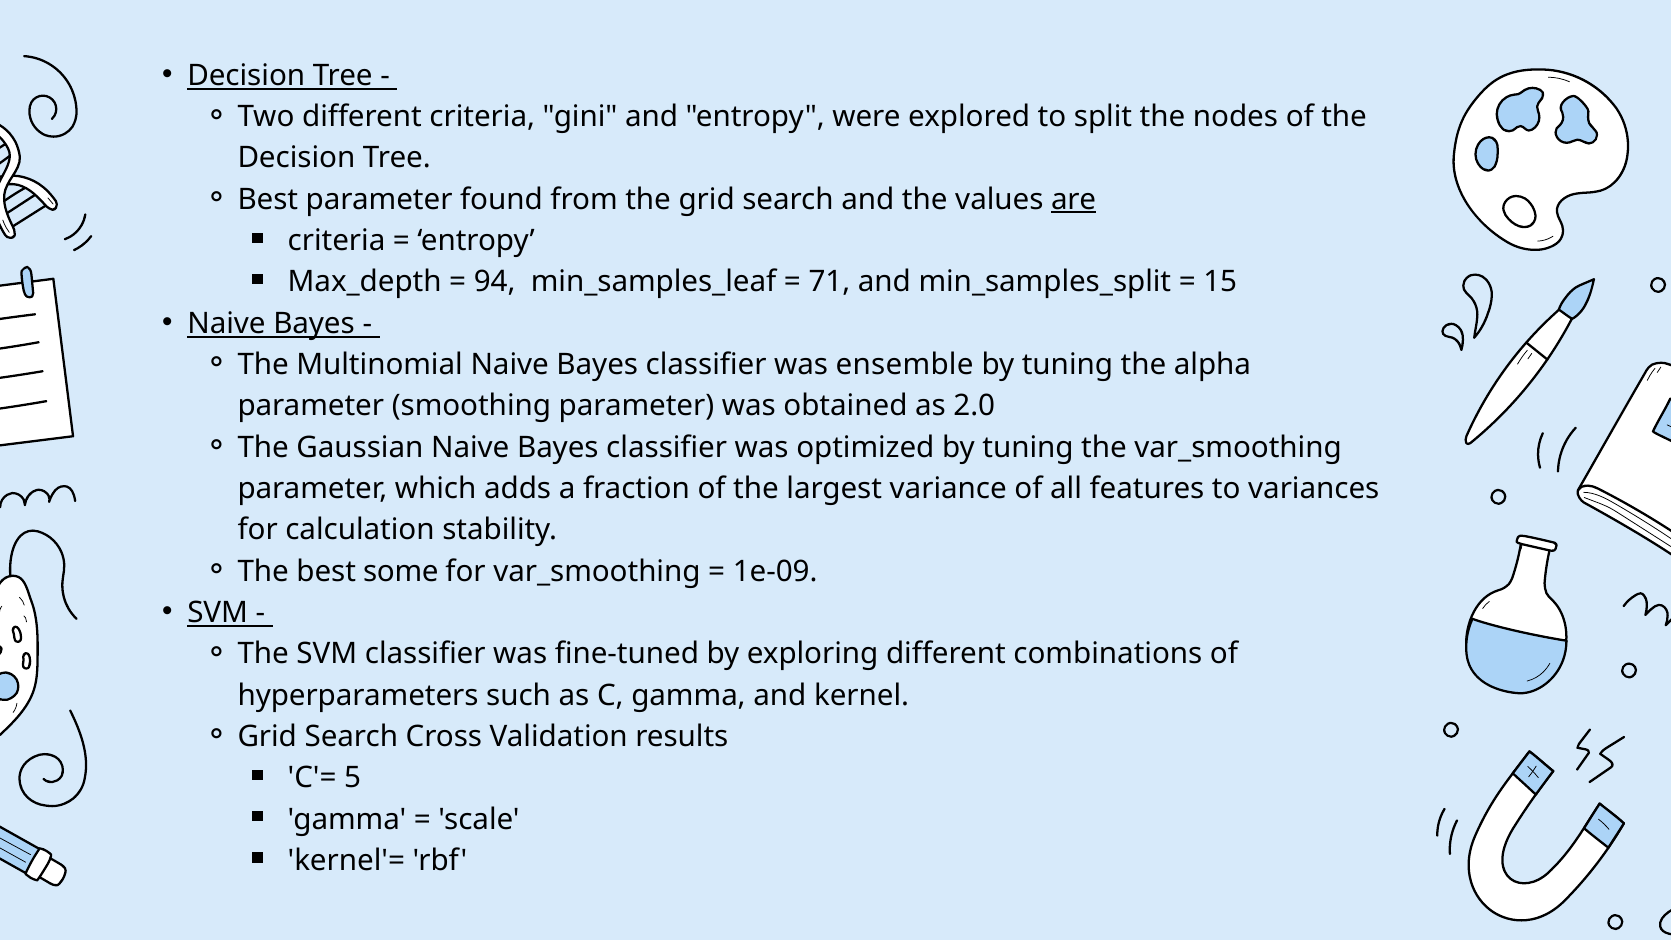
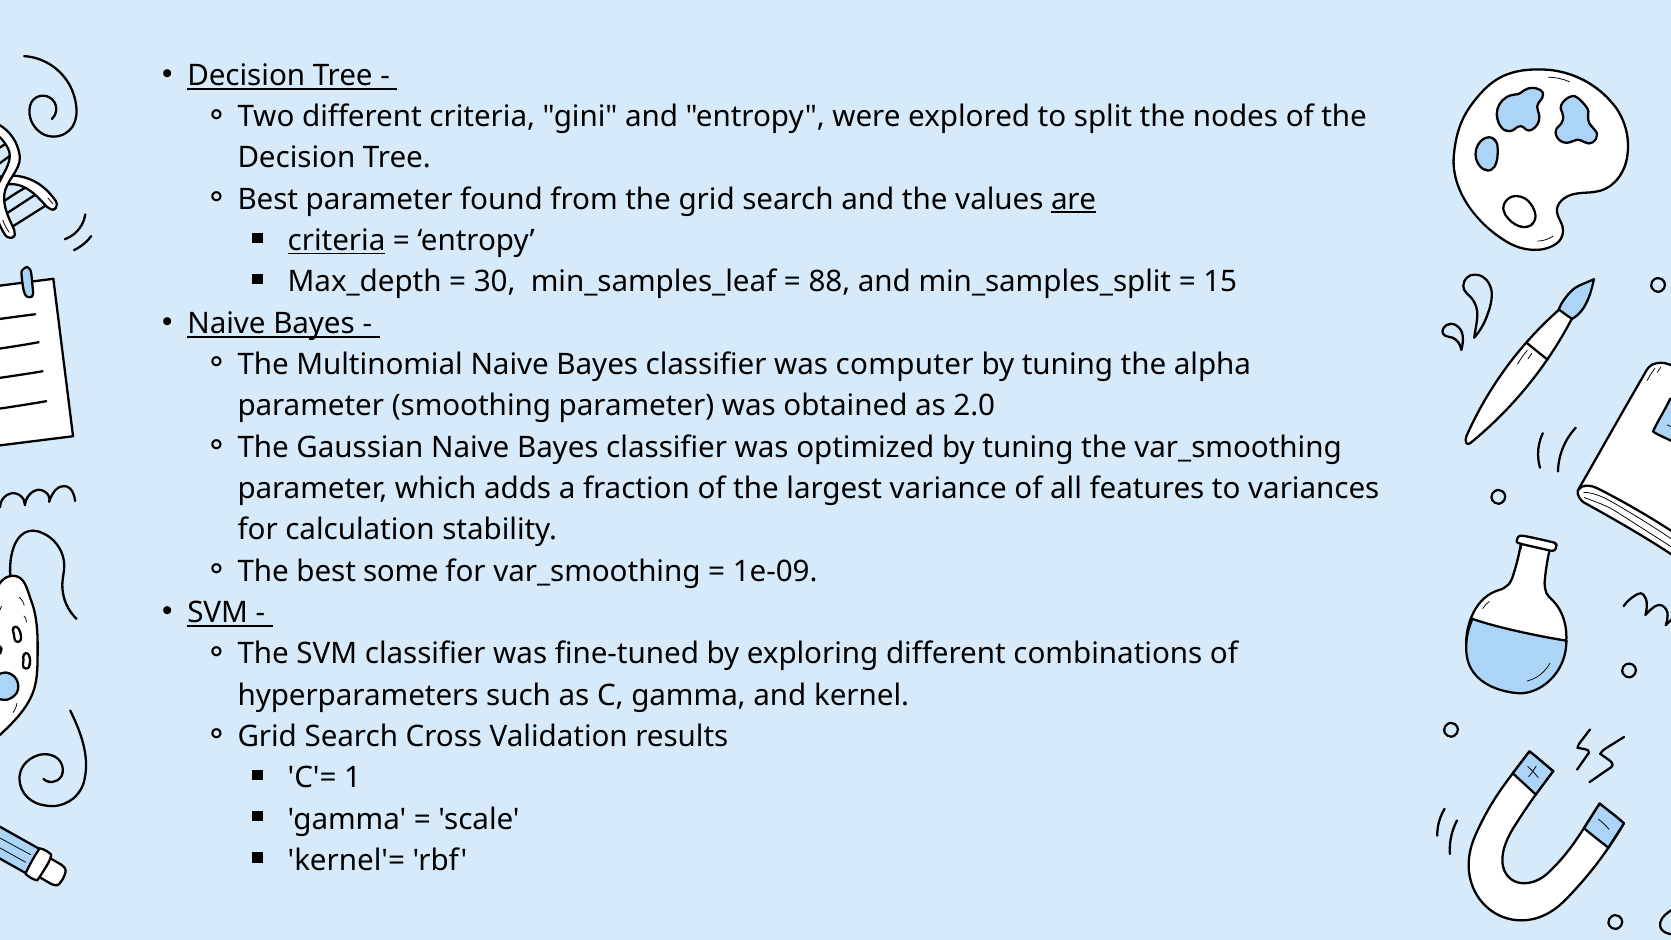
criteria at (337, 241) underline: none -> present
94: 94 -> 30
71: 71 -> 88
ensemble: ensemble -> computer
5: 5 -> 1
